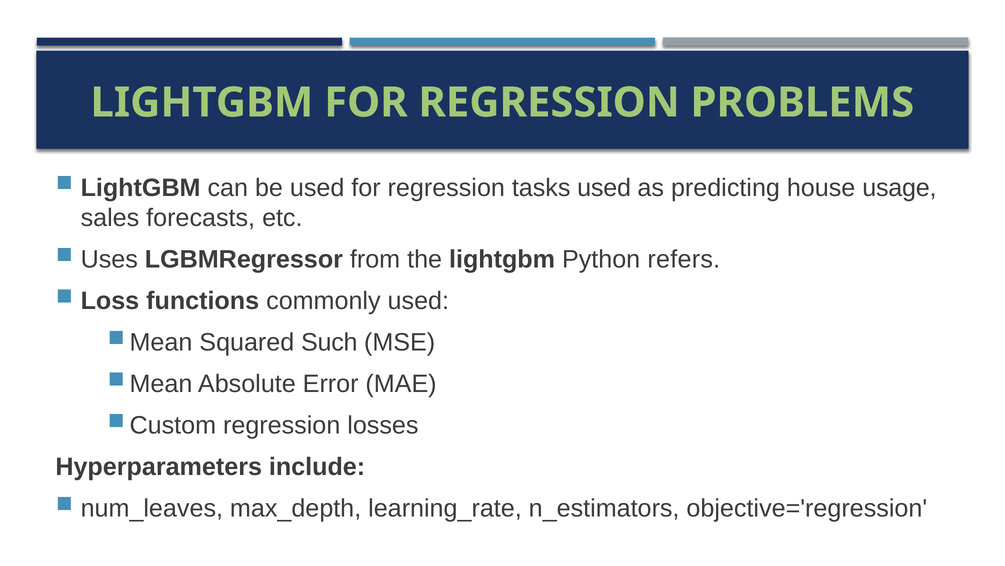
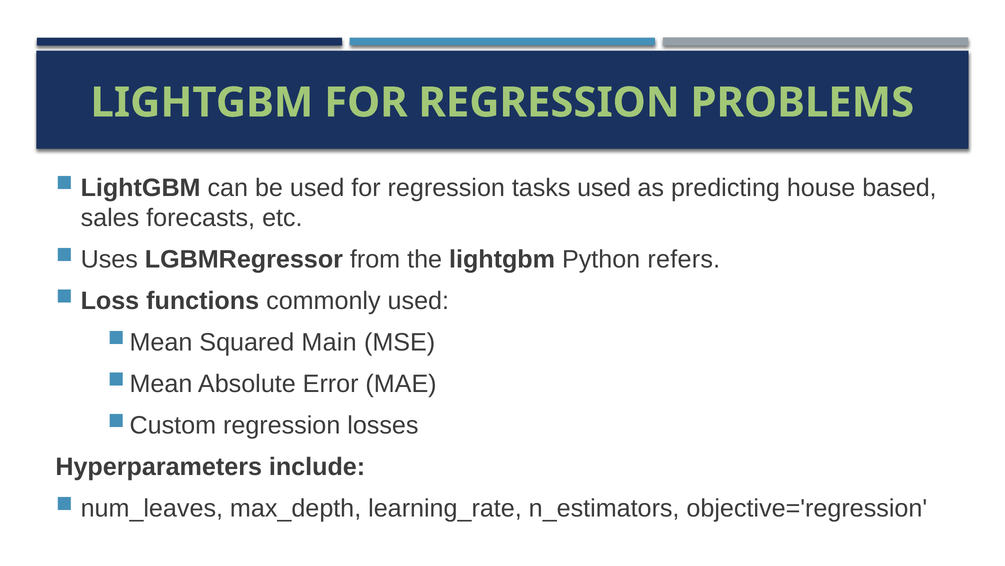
usage: usage -> based
Such: Such -> Main
